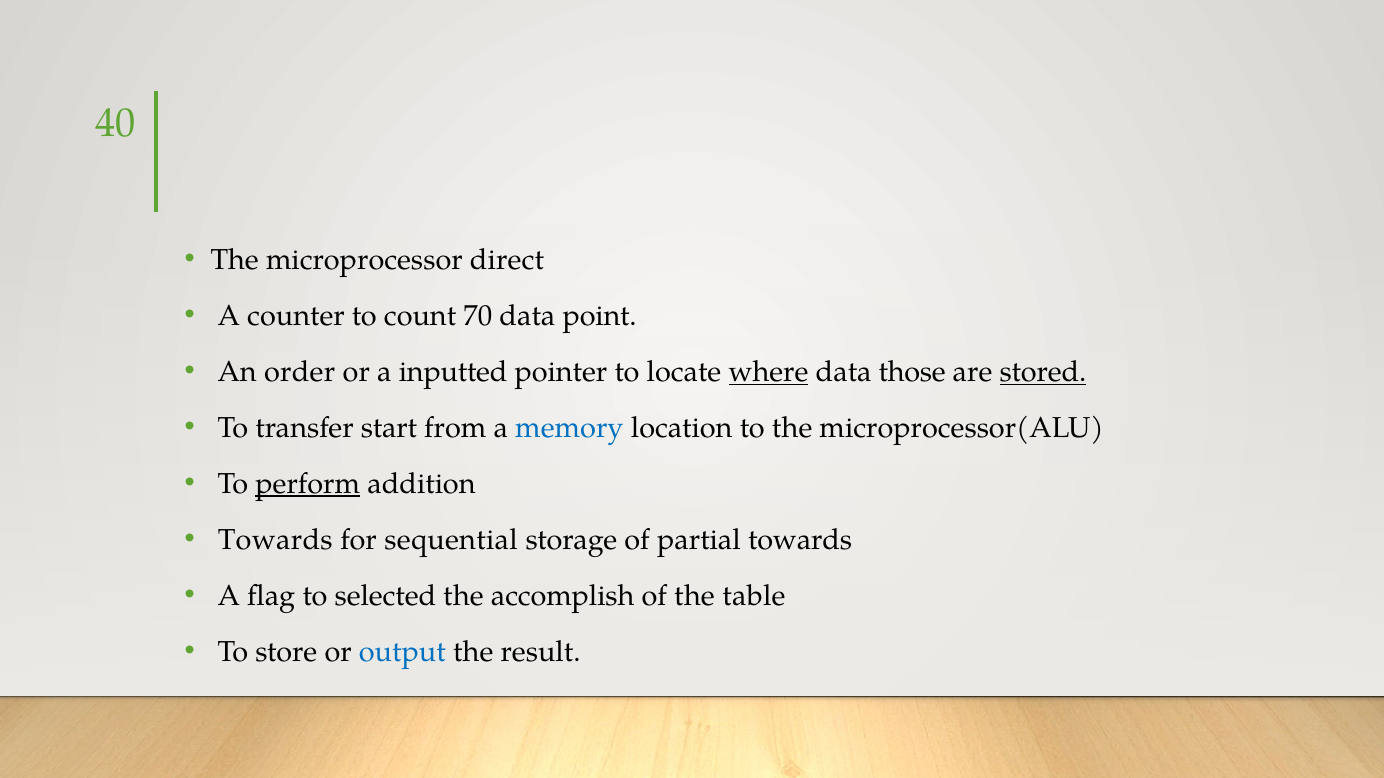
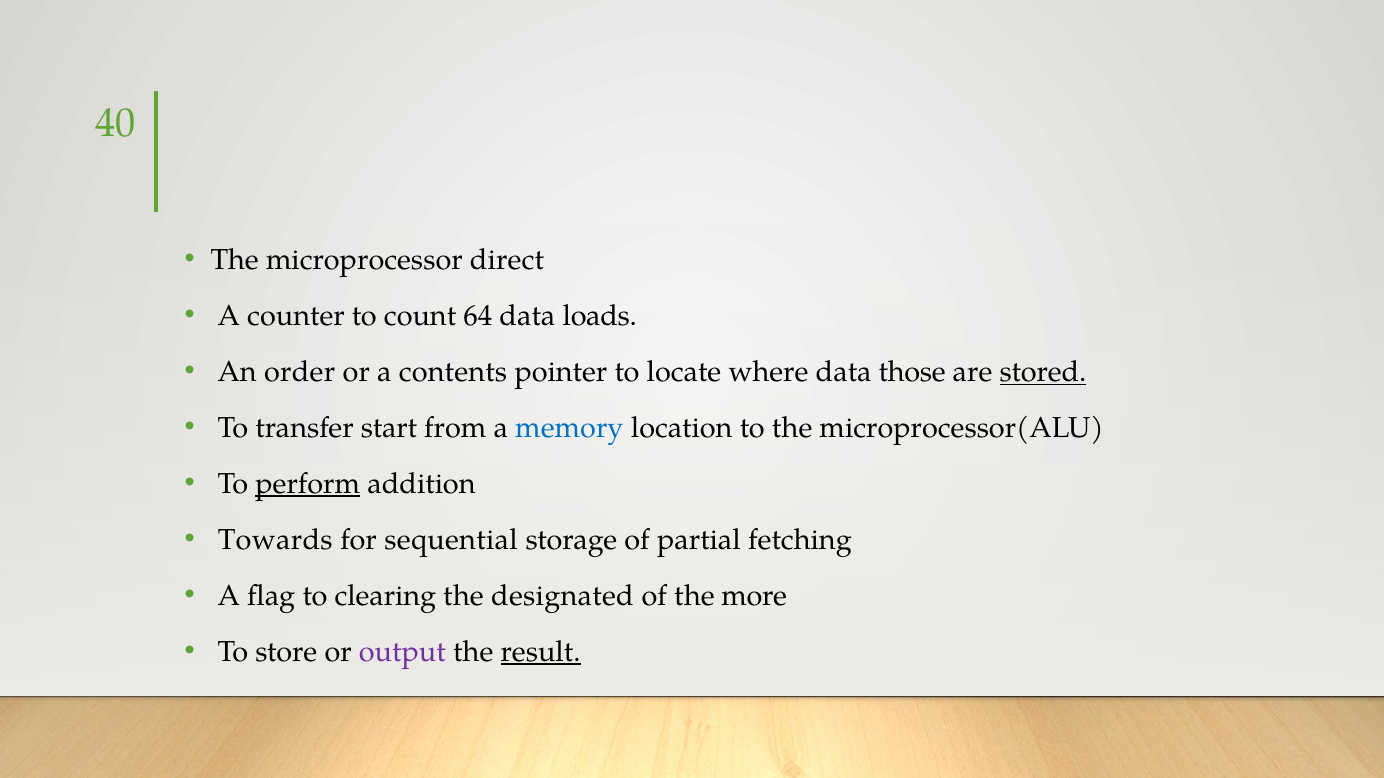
70: 70 -> 64
point: point -> loads
inputted: inputted -> contents
where underline: present -> none
partial towards: towards -> fetching
selected: selected -> clearing
accomplish: accomplish -> designated
table: table -> more
output colour: blue -> purple
result underline: none -> present
